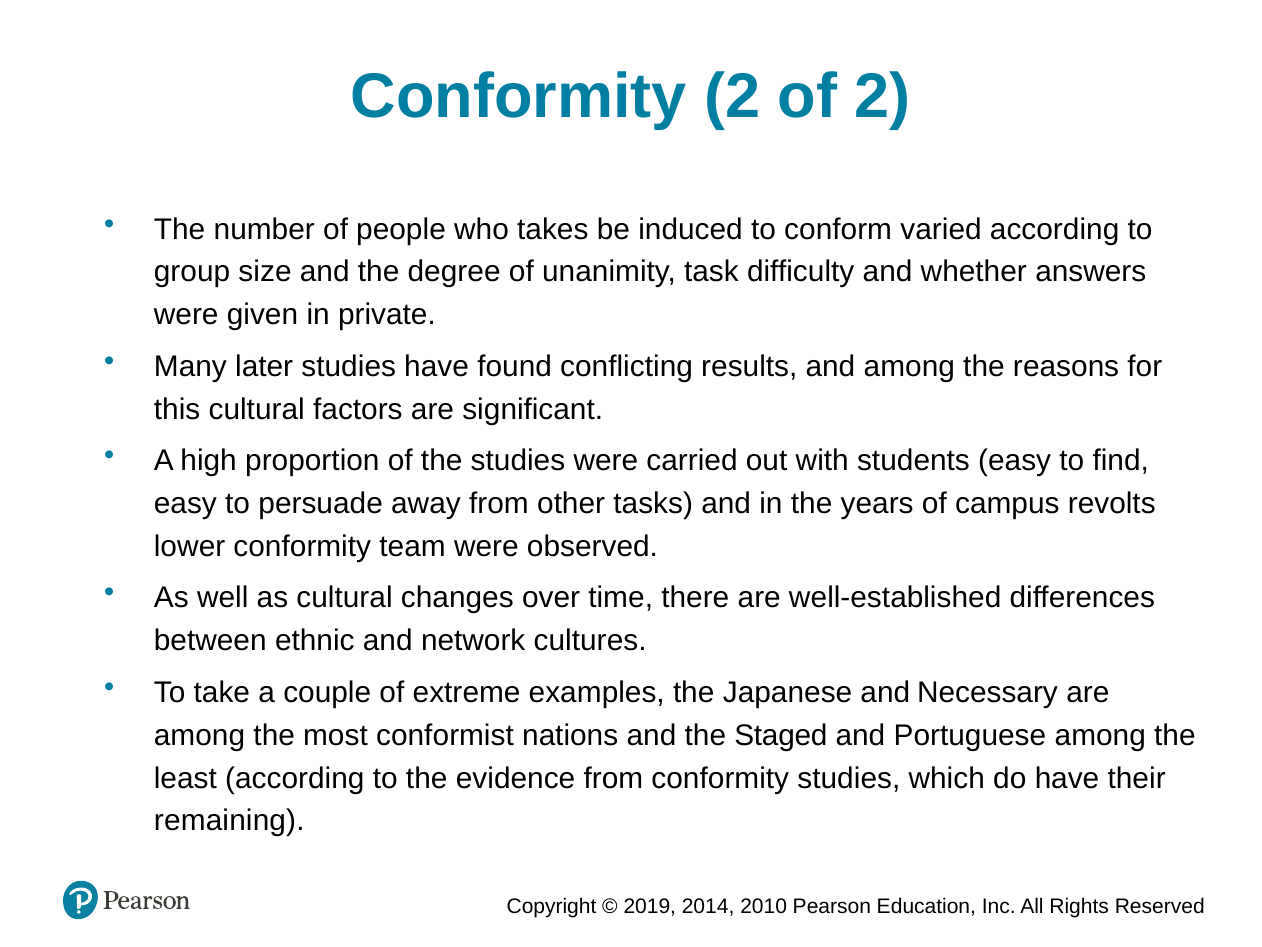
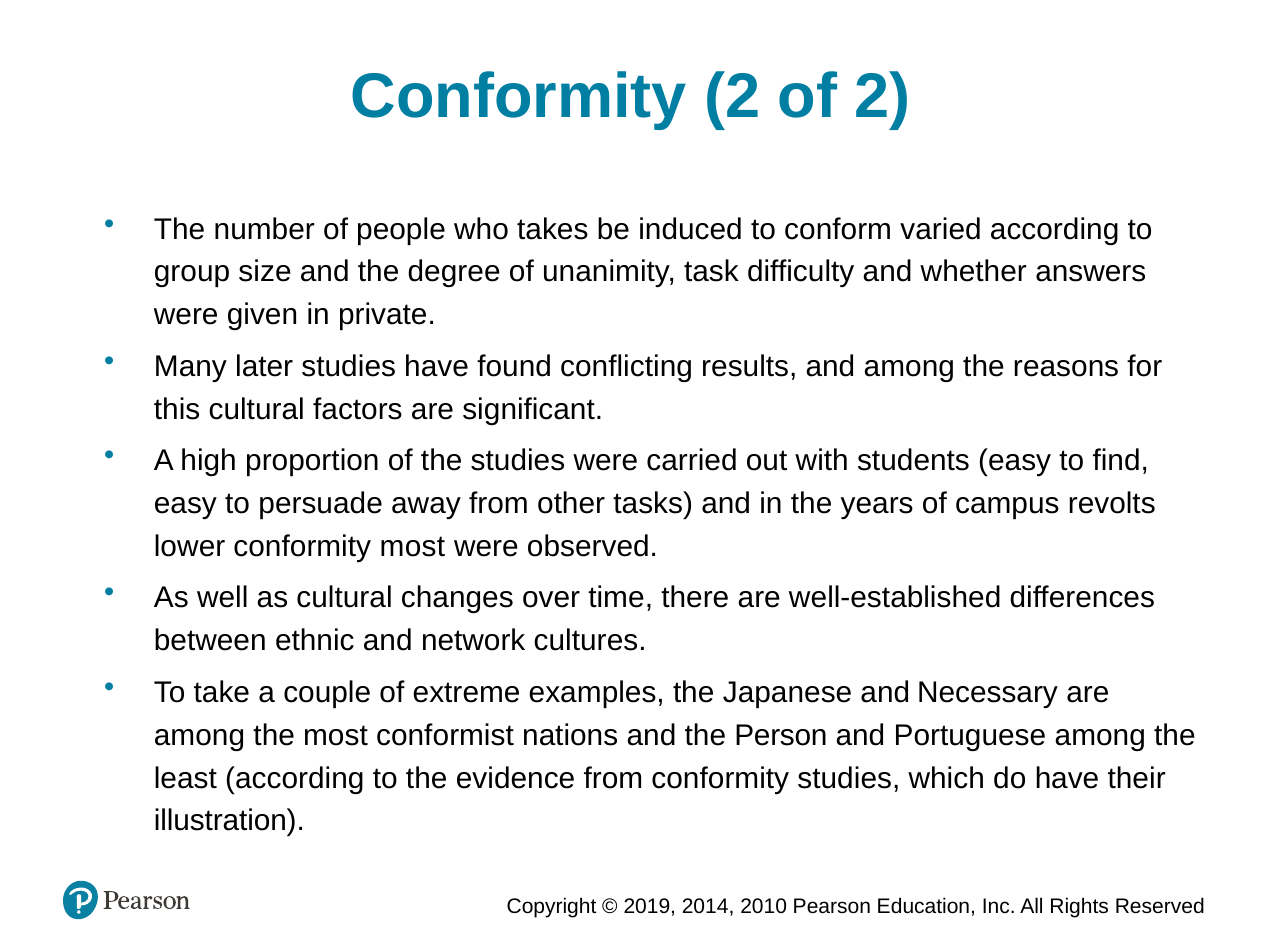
conformity team: team -> most
Staged: Staged -> Person
remaining: remaining -> illustration
